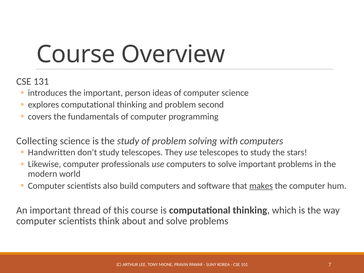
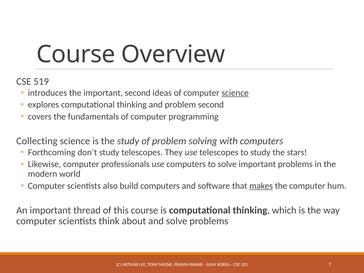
131: 131 -> 519
important person: person -> second
science at (235, 93) underline: none -> present
Handwritten: Handwritten -> Forthcoming
